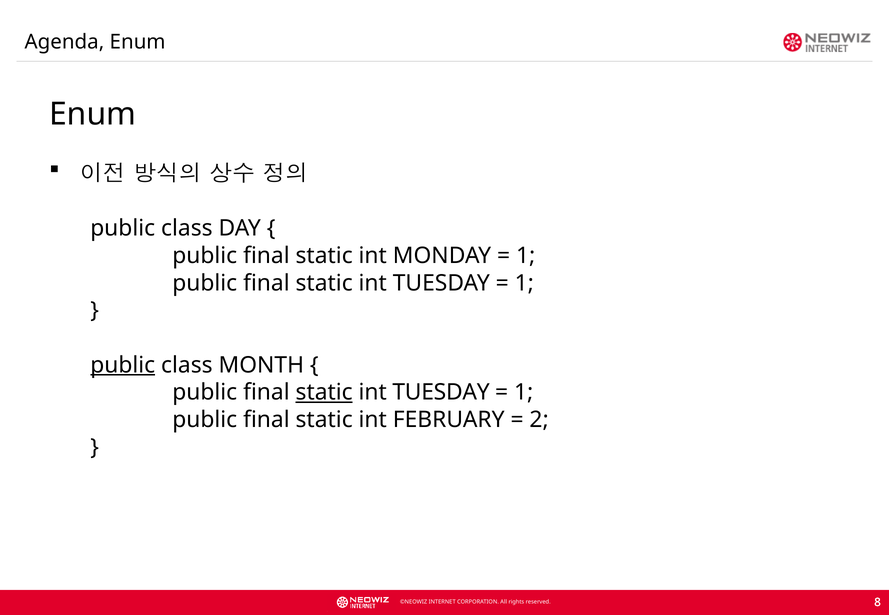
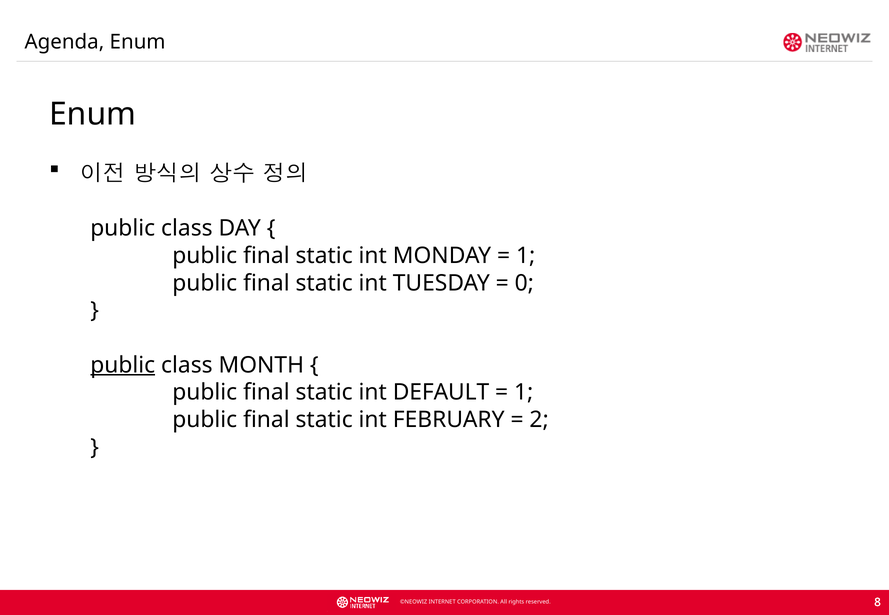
1 at (524, 283): 1 -> 0
static at (324, 393) underline: present -> none
TUESDAY at (441, 393): TUESDAY -> DEFAULT
